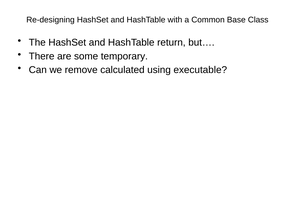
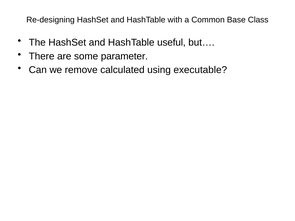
return: return -> useful
temporary: temporary -> parameter
